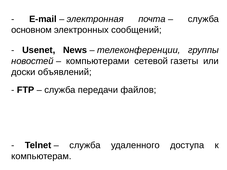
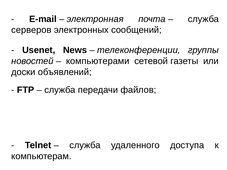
основном: основном -> серверов
